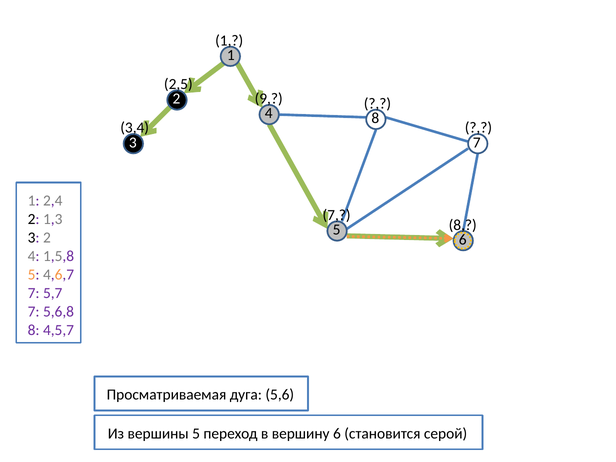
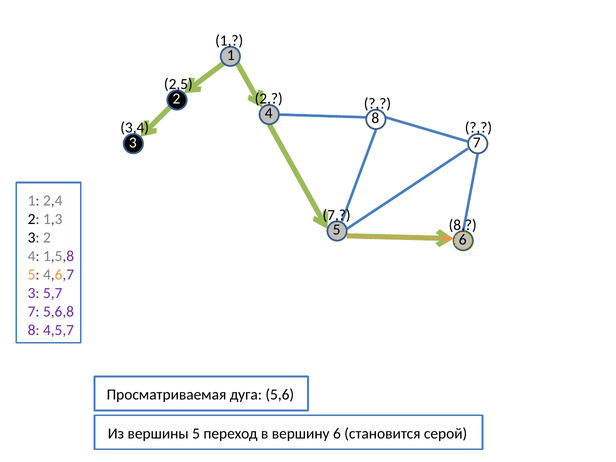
9 at (269, 99): 9 -> 2
7 at (34, 293): 7 -> 3
